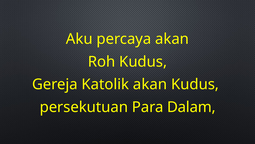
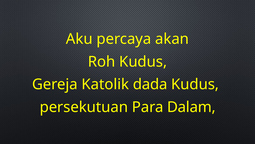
Katolik akan: akan -> dada
